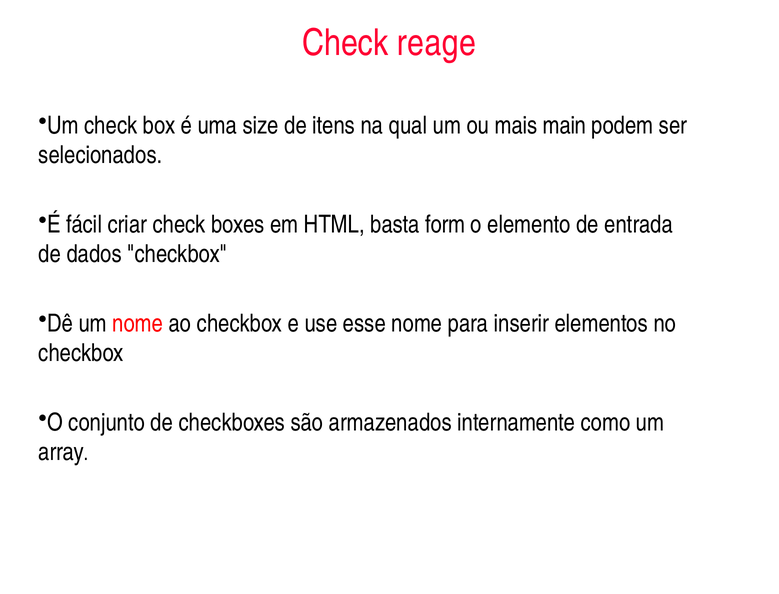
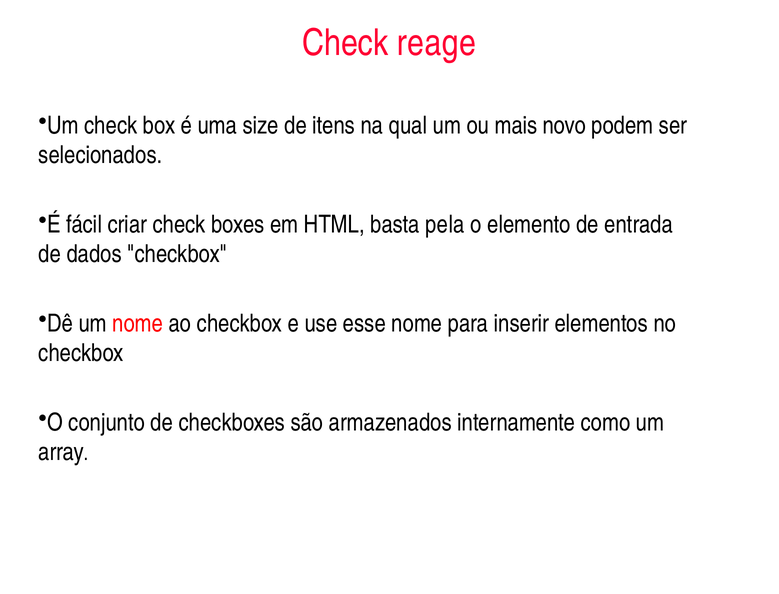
main: main -> novo
form: form -> pela
